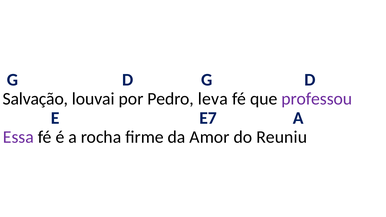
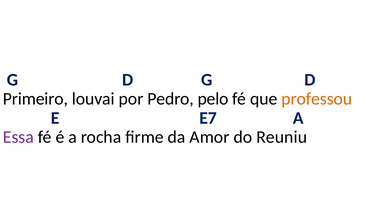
Salvação: Salvação -> Primeiro
leva: leva -> pelo
professou colour: purple -> orange
